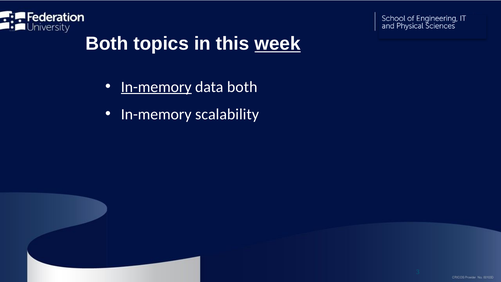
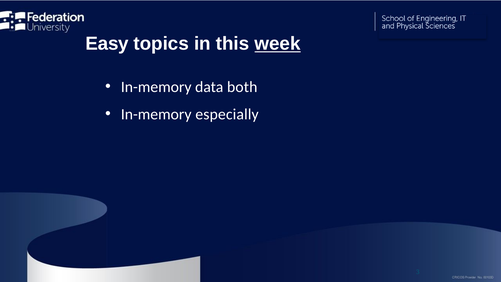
Both at (107, 44): Both -> Easy
In-memory at (156, 87) underline: present -> none
scalability: scalability -> especially
